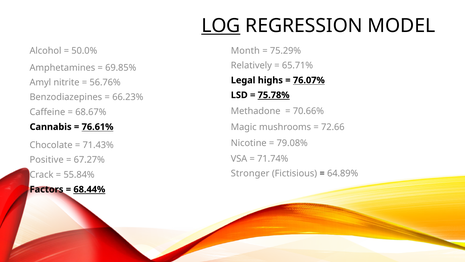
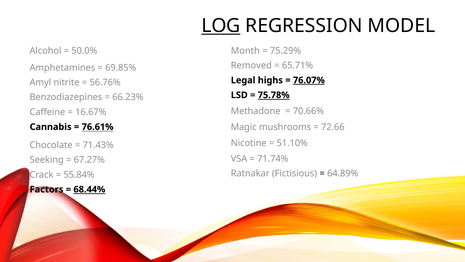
Relatively: Relatively -> Removed
76.07% underline: none -> present
68.67%: 68.67% -> 16.67%
79.08%: 79.08% -> 51.10%
Positive: Positive -> Seeking
Stronger: Stronger -> Ratnakar
